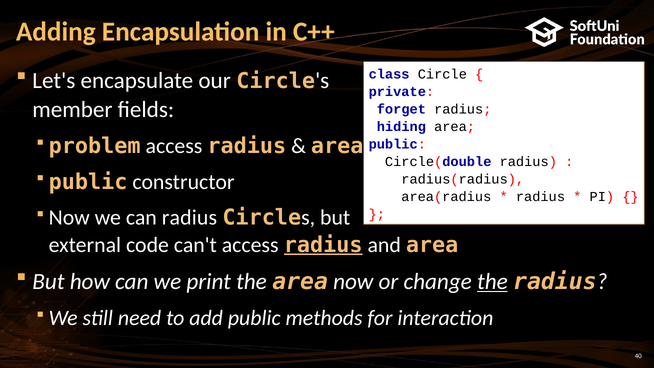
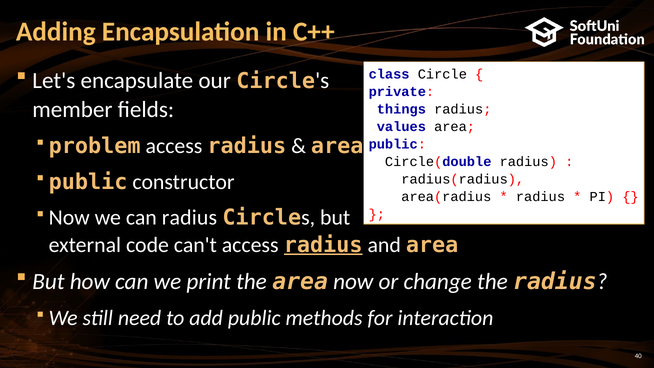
forget: forget -> things
hiding: hiding -> values
the at (492, 282) underline: present -> none
